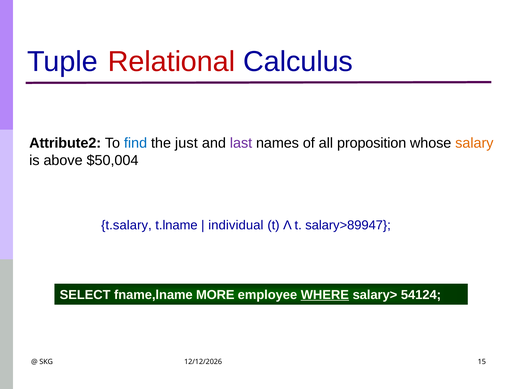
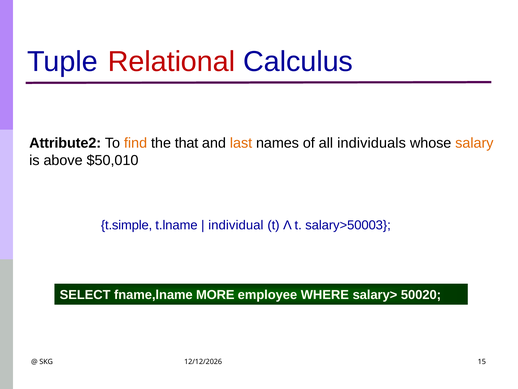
find colour: blue -> orange
just: just -> that
last colour: purple -> orange
proposition: proposition -> individuals
$50,004: $50,004 -> $50,010
t.salary: t.salary -> t.simple
salary>89947: salary>89947 -> salary>50003
WHERE underline: present -> none
54124: 54124 -> 50020
